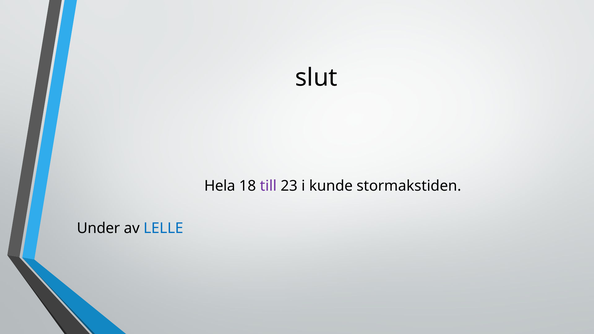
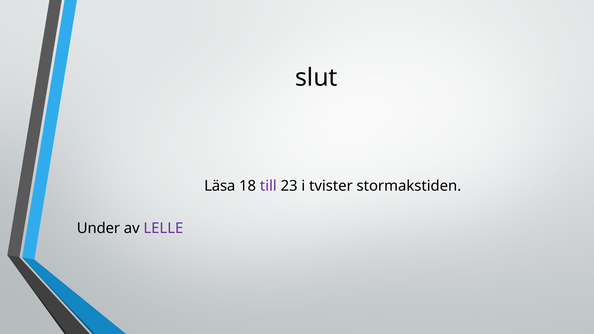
Hela: Hela -> Läsa
kunde: kunde -> tvister
LELLE colour: blue -> purple
